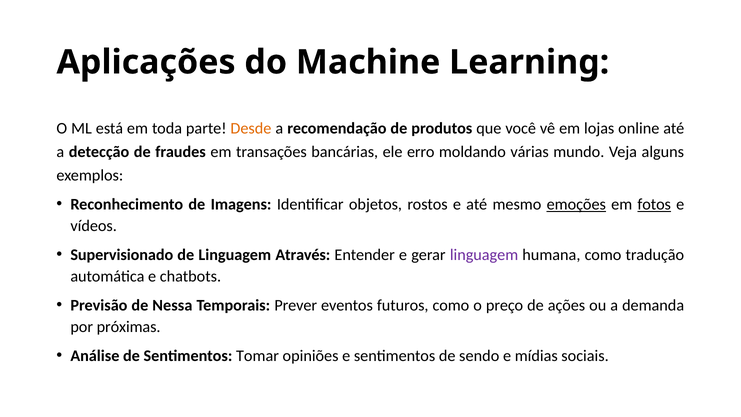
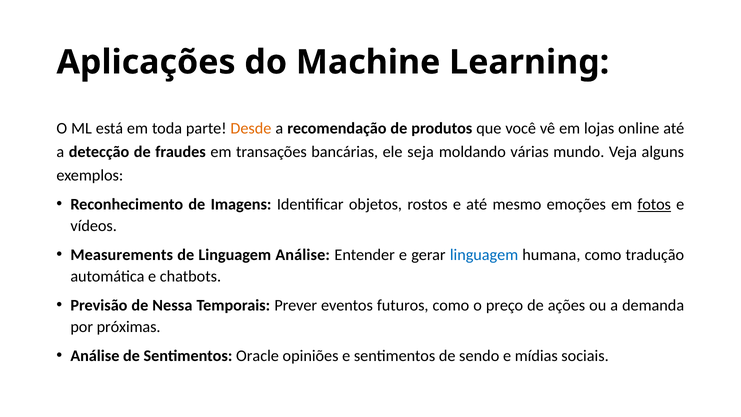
erro: erro -> seja
emoções underline: present -> none
Supervisionado: Supervisionado -> Measurements
Linguagem Através: Através -> Análise
linguagem at (484, 255) colour: purple -> blue
Tomar: Tomar -> Oracle
